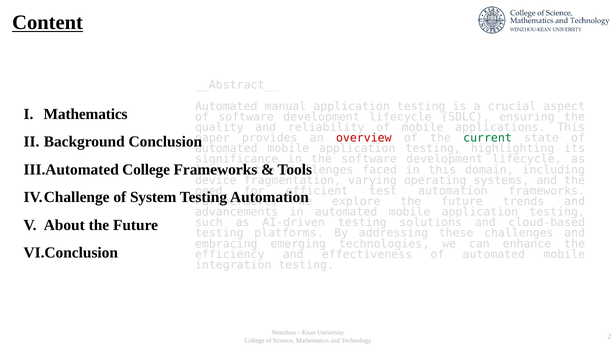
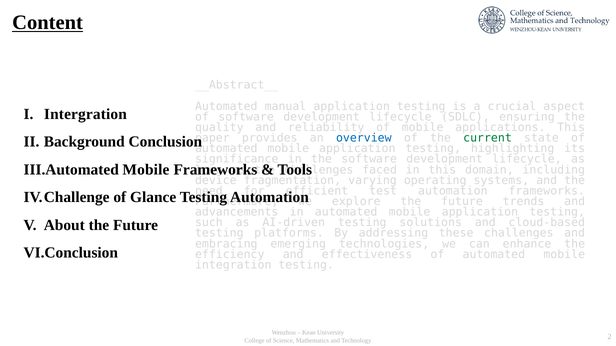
Mathematics at (86, 114): Mathematics -> Intergration
overview colour: red -> blue
College at (146, 170): College -> Mobile
System: System -> Glance
